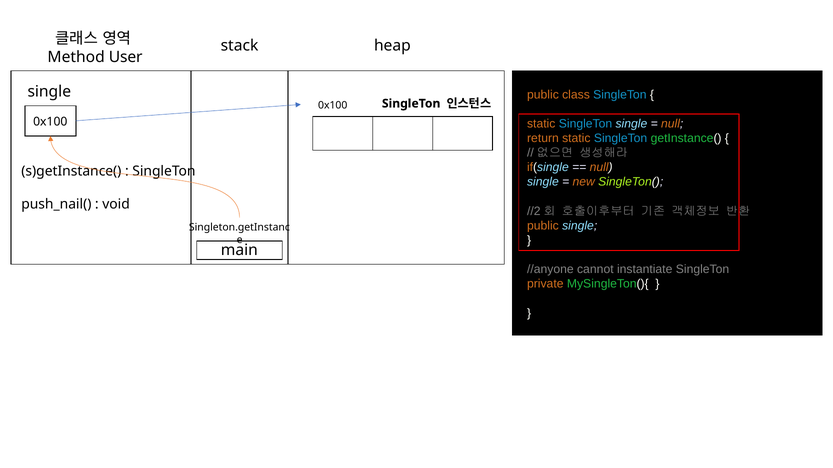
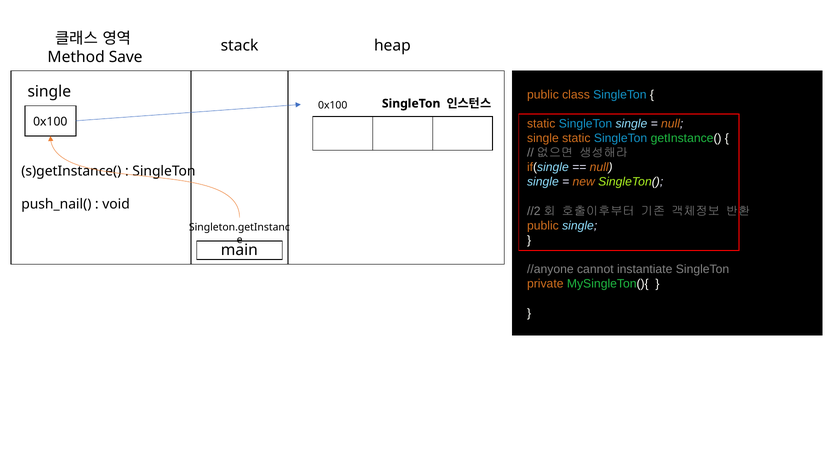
User: User -> Save
return at (543, 138): return -> single
